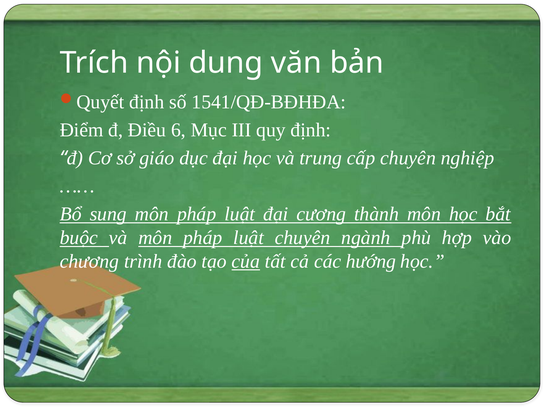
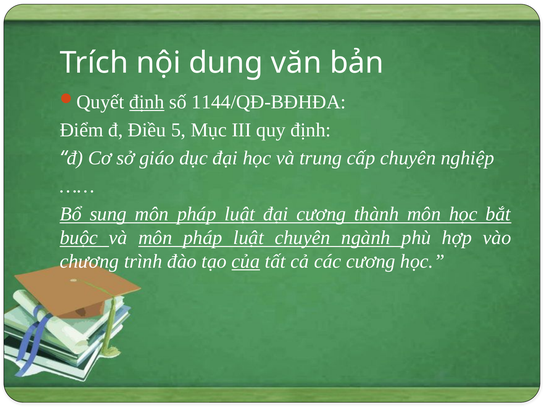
định at (147, 102) underline: none -> present
1541/QĐ-BĐHĐA: 1541/QĐ-BĐHĐA -> 1144/QĐ-BĐHĐA
6: 6 -> 5
các hướng: hướng -> cương
